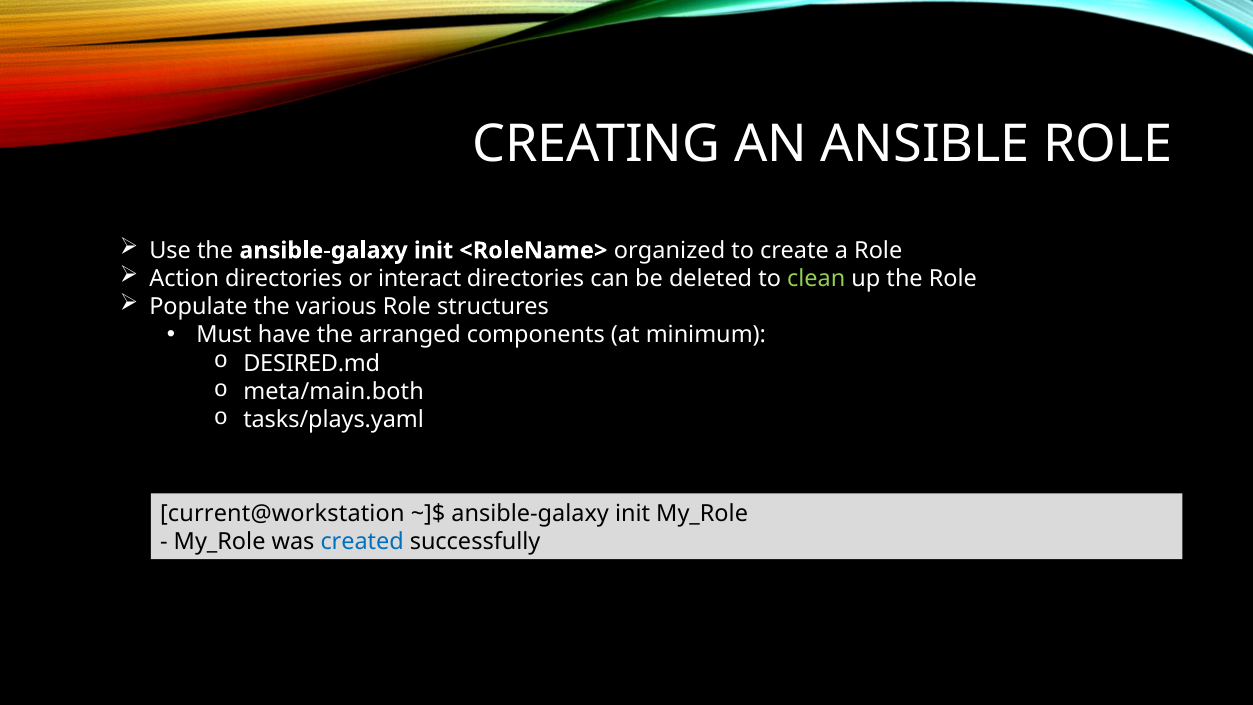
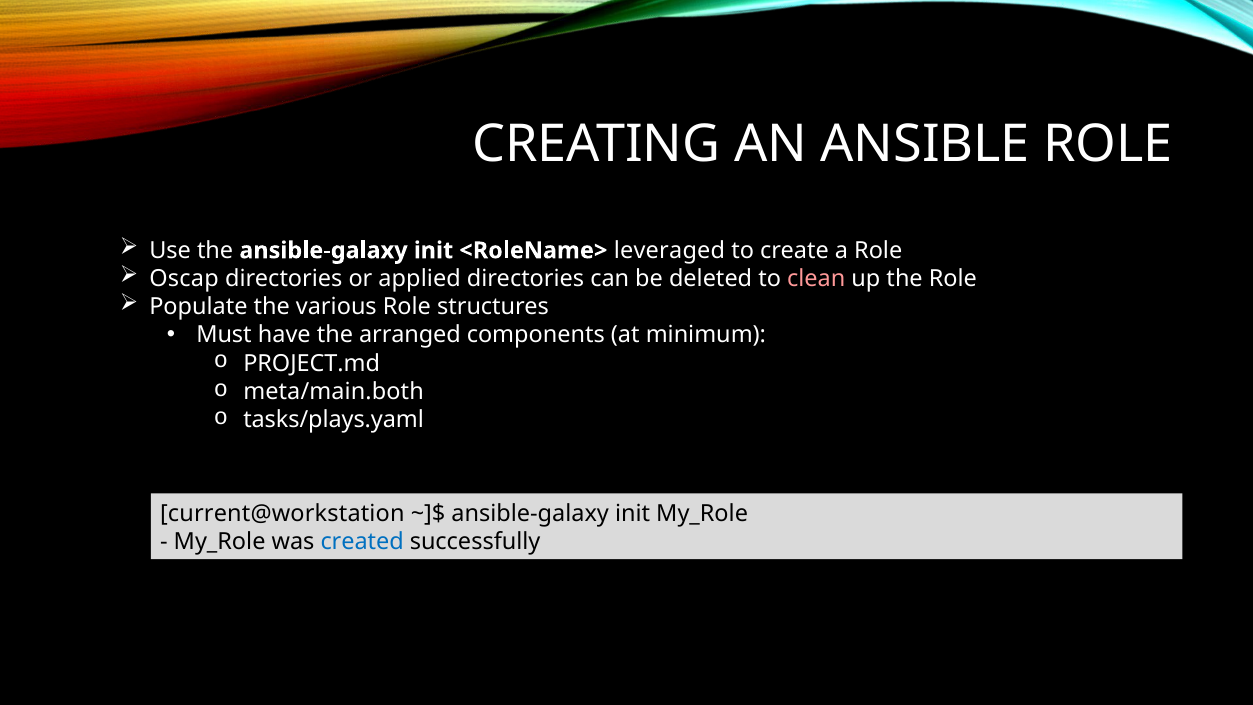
organized: organized -> leveraged
Action: Action -> Oscap
interact: interact -> applied
clean colour: light green -> pink
DESIRED.md: DESIRED.md -> PROJECT.md
